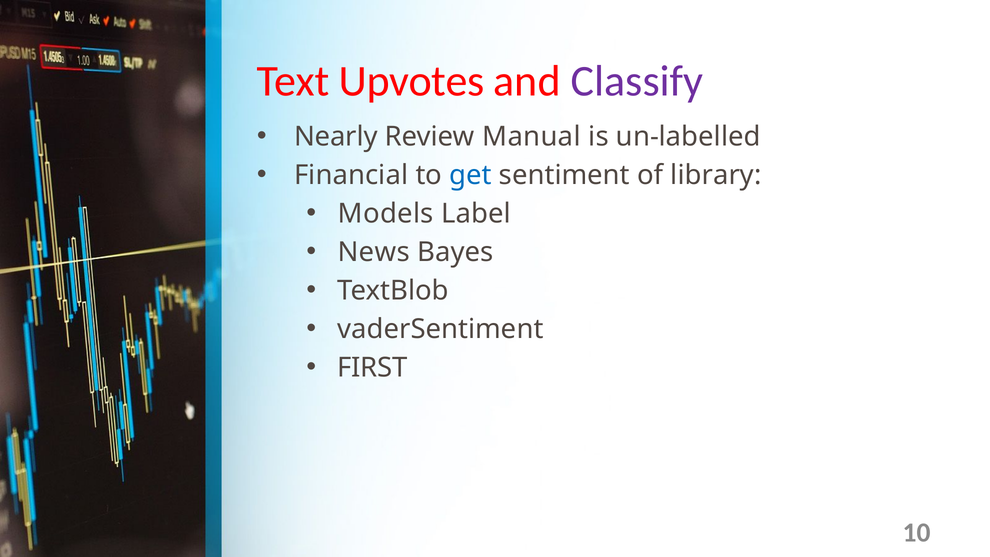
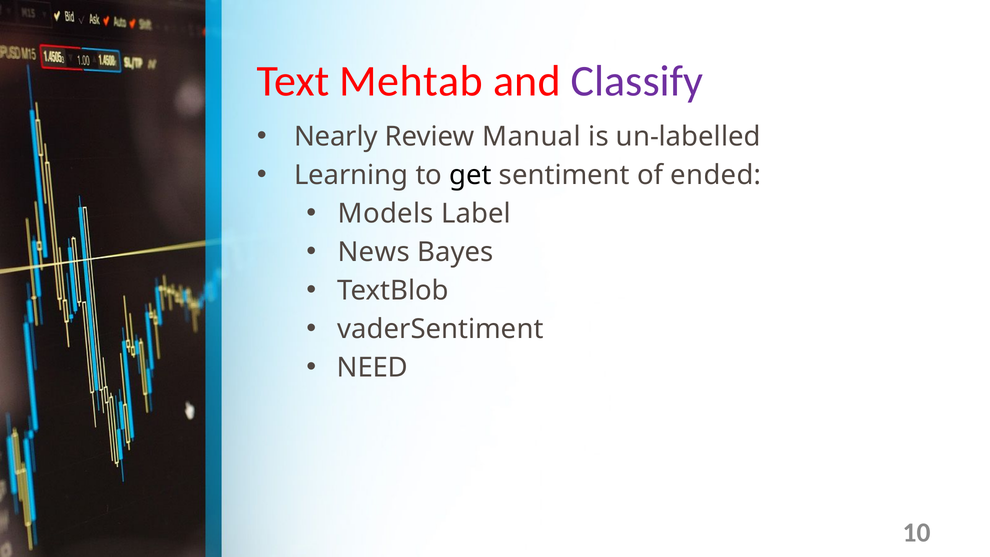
Upvotes: Upvotes -> Mehtab
Financial: Financial -> Learning
get colour: blue -> black
library: library -> ended
FIRST: FIRST -> NEED
